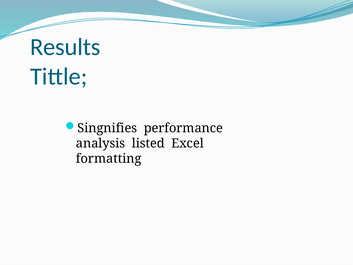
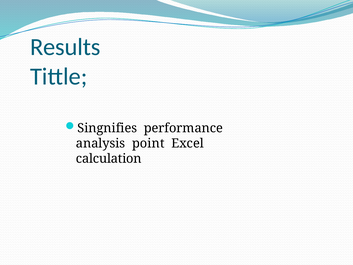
listed: listed -> point
formatting: formatting -> calculation
